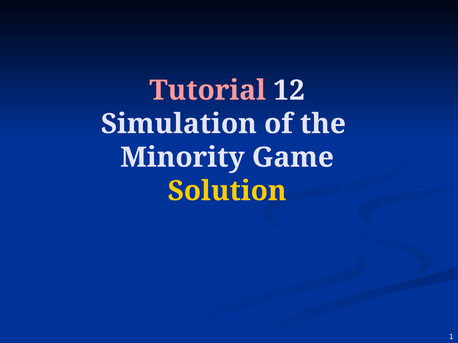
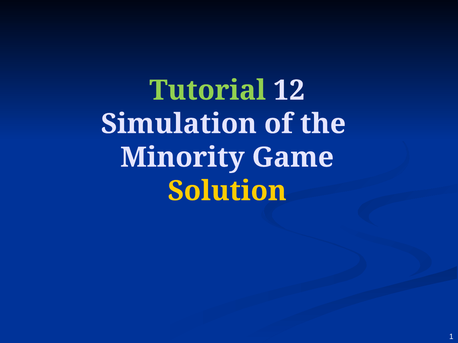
Tutorial colour: pink -> light green
